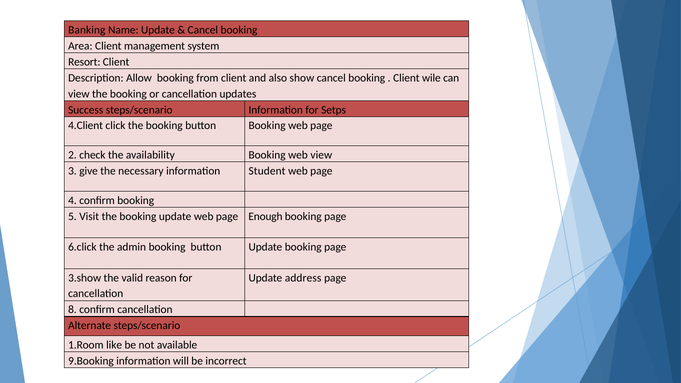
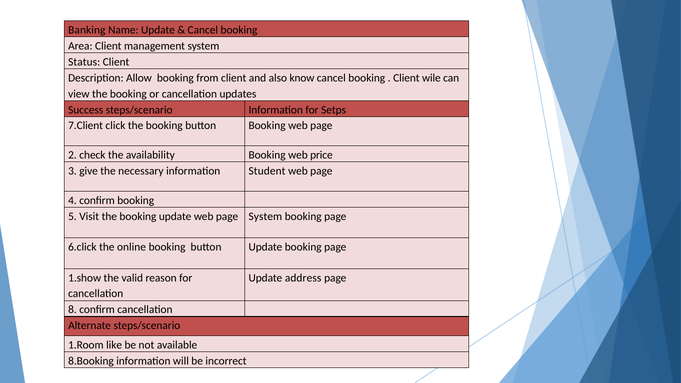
Resort: Resort -> Status
show: show -> know
4.Client: 4.Client -> 7.Client
web view: view -> price
page Enough: Enough -> System
admin: admin -> online
3.show: 3.show -> 1.show
9.Booking: 9.Booking -> 8.Booking
